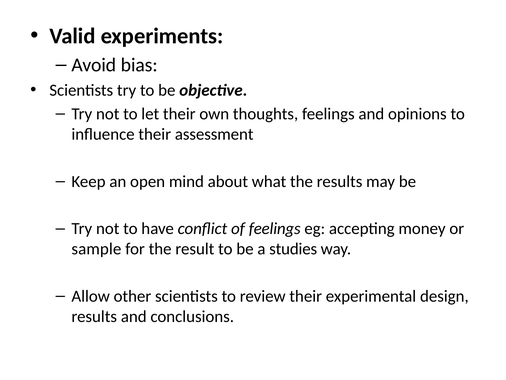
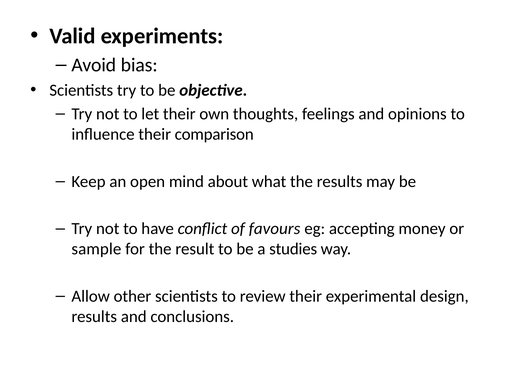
assessment: assessment -> comparison
of feelings: feelings -> favours
